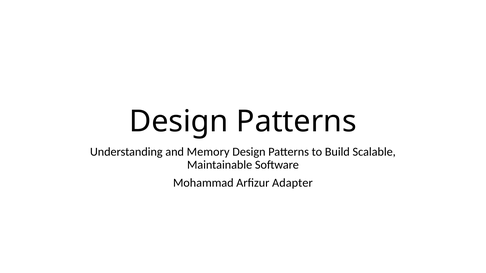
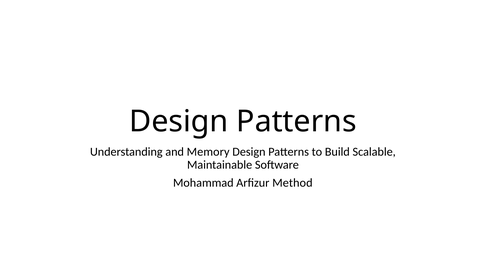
Adapter: Adapter -> Method
